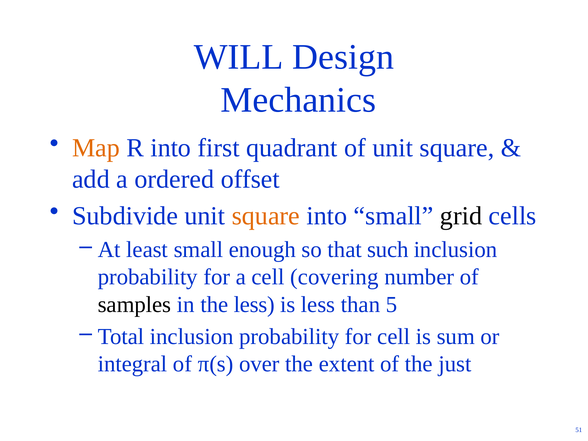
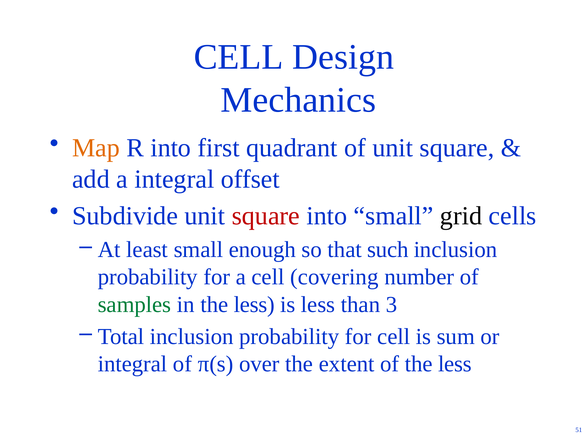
WILL at (239, 57): WILL -> CELL
a ordered: ordered -> integral
square at (266, 216) colour: orange -> red
samples colour: black -> green
5: 5 -> 3
of the just: just -> less
